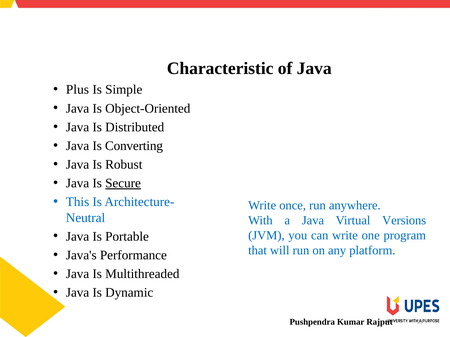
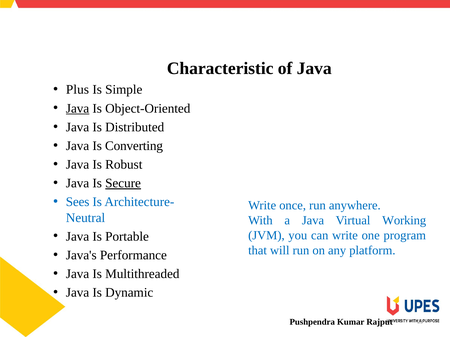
Java at (78, 109) underline: none -> present
This: This -> Sees
Versions: Versions -> Working
